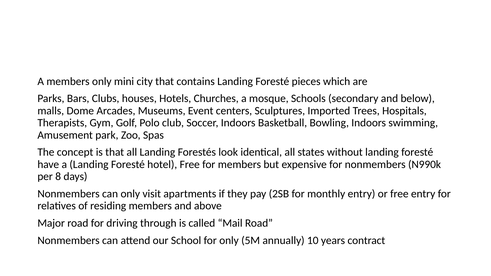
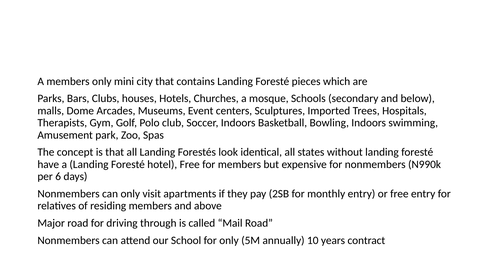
8: 8 -> 6
